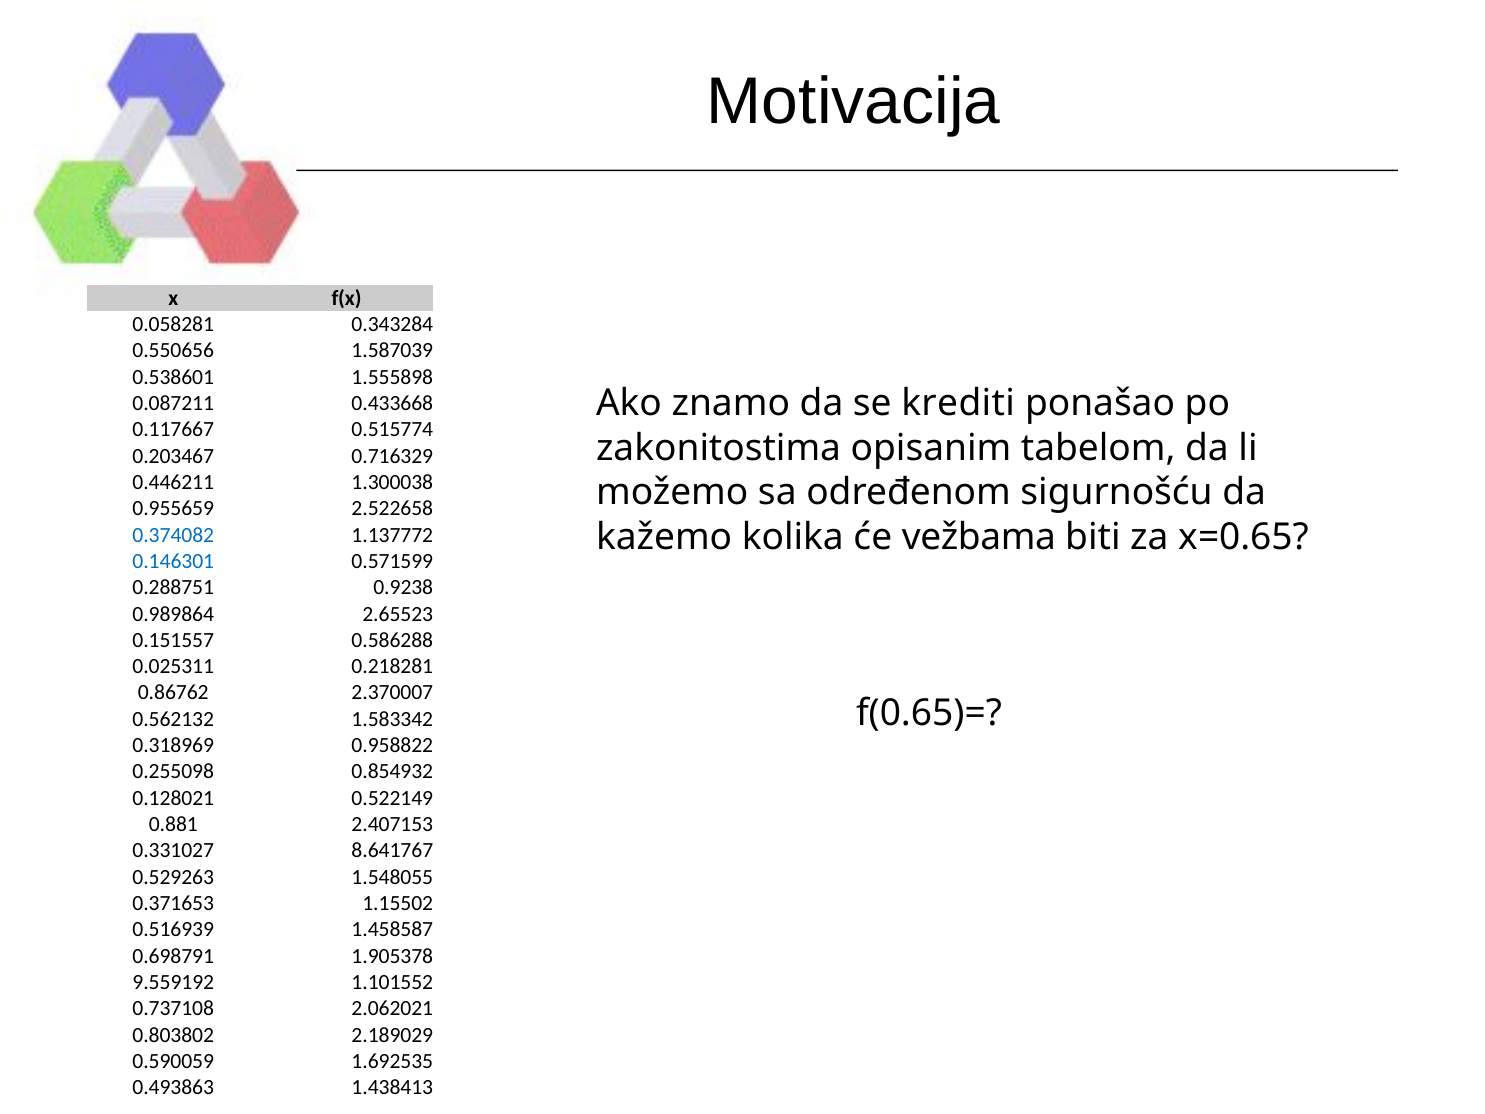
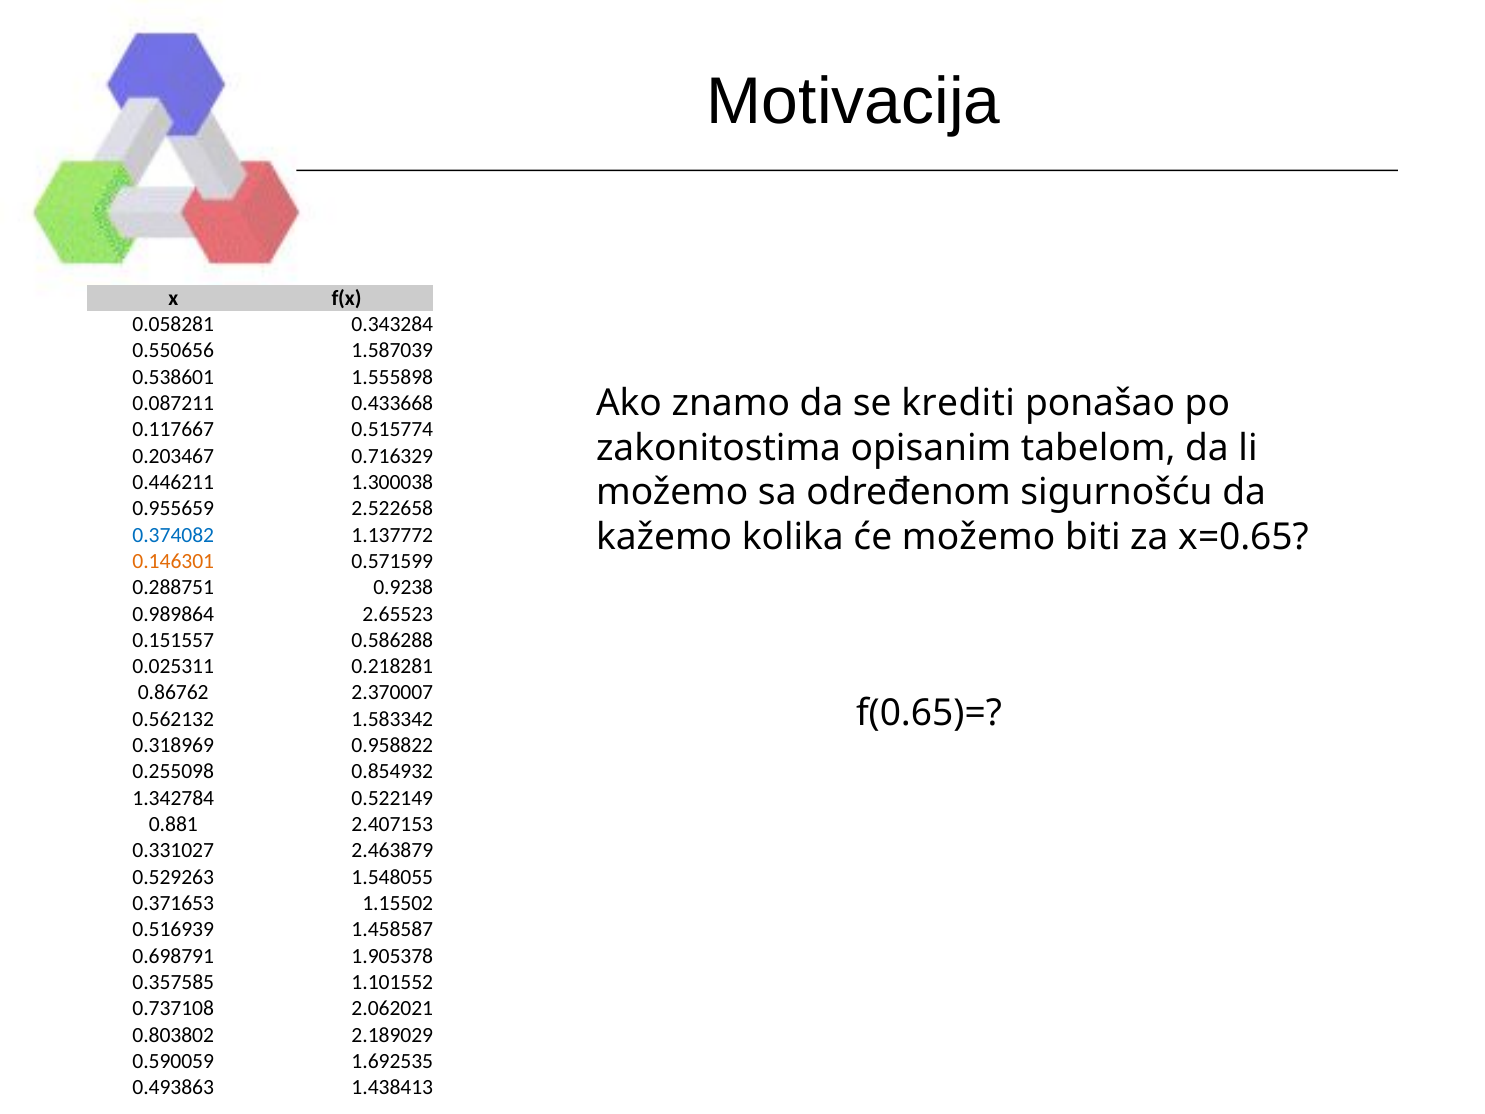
će vežbama: vežbama -> možemo
0.146301 colour: blue -> orange
0.128021: 0.128021 -> 1.342784
8.641767: 8.641767 -> 2.463879
9.559192: 9.559192 -> 0.357585
